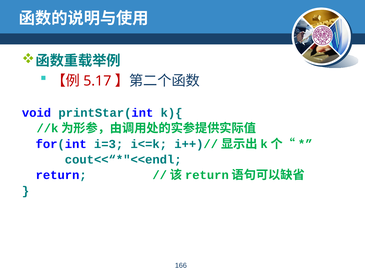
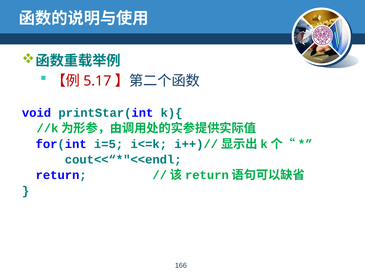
i=3: i=3 -> i=5
